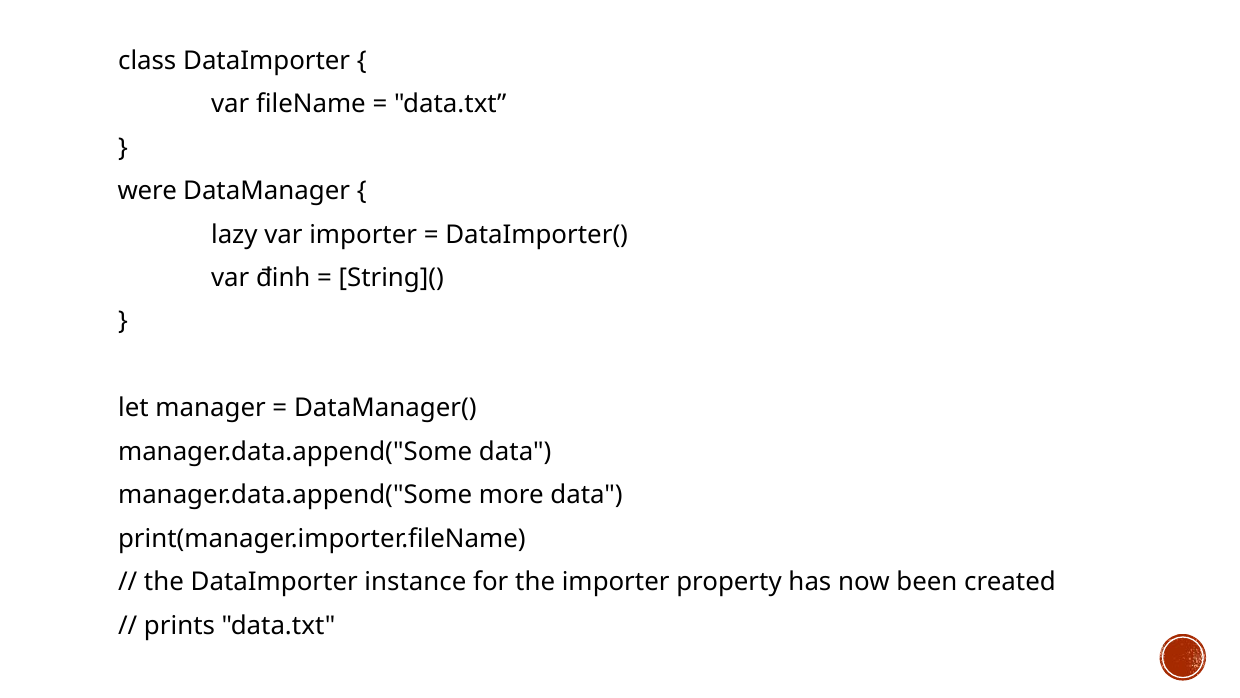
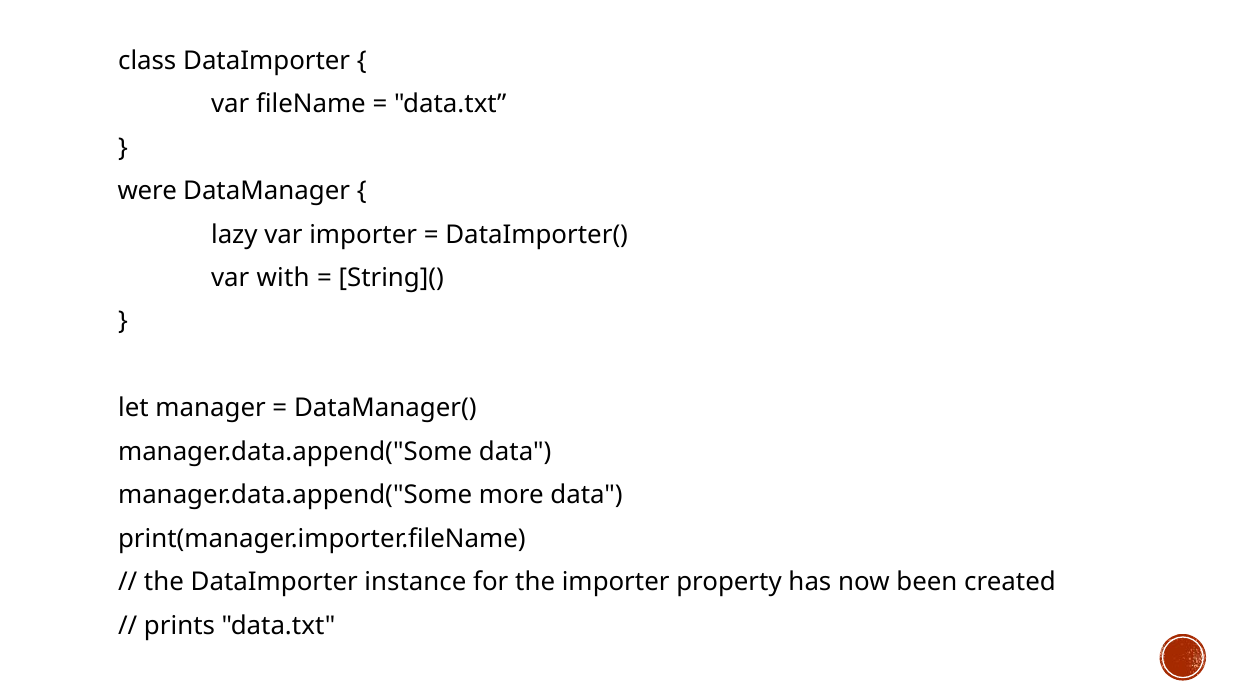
đinh: đinh -> with
